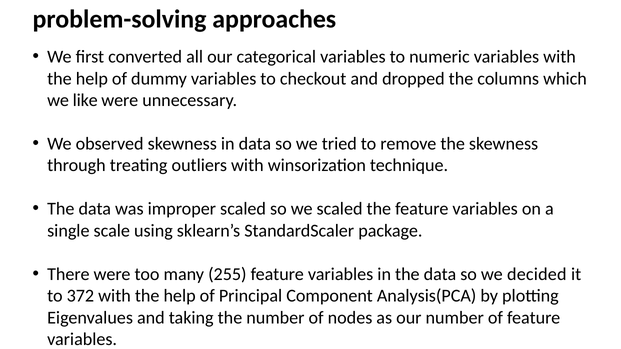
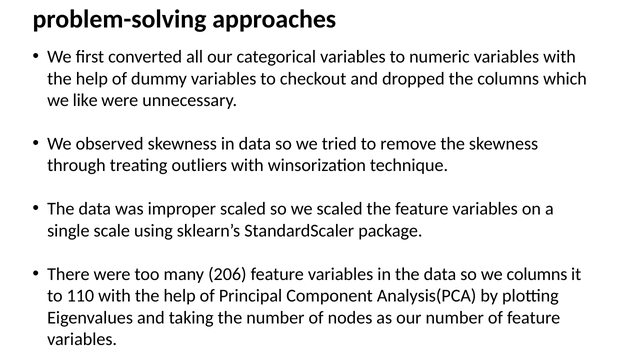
255: 255 -> 206
we decided: decided -> columns
372: 372 -> 110
